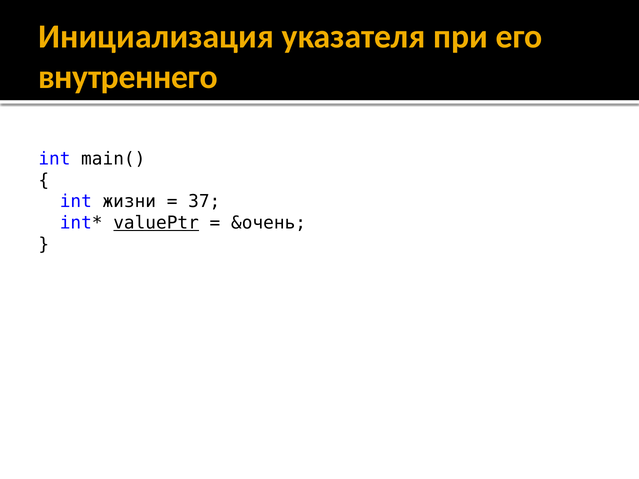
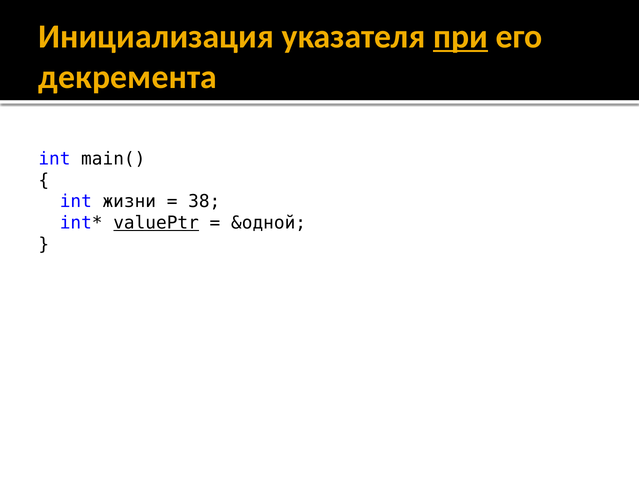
при underline: none -> present
внутреннего: внутреннего -> декремента
37: 37 -> 38
&очень: &очень -> &одной
